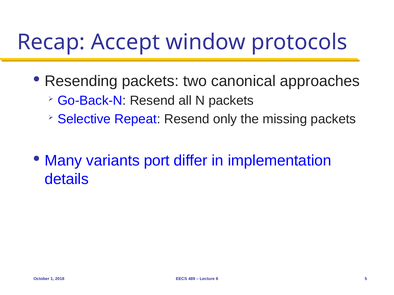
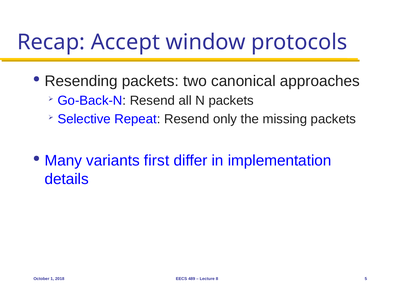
port: port -> first
